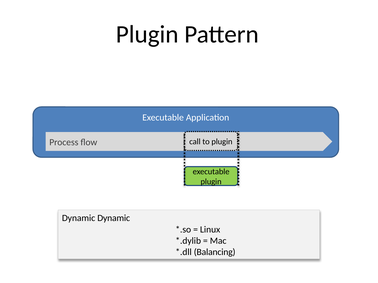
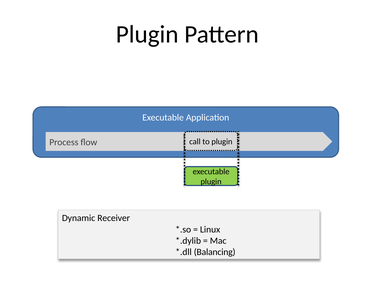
Dynamic Dynamic: Dynamic -> Receiver
